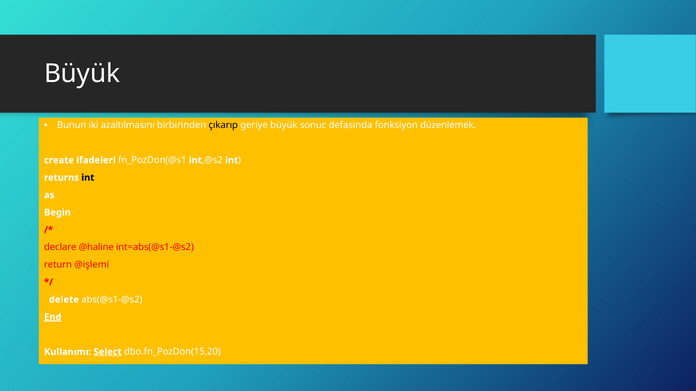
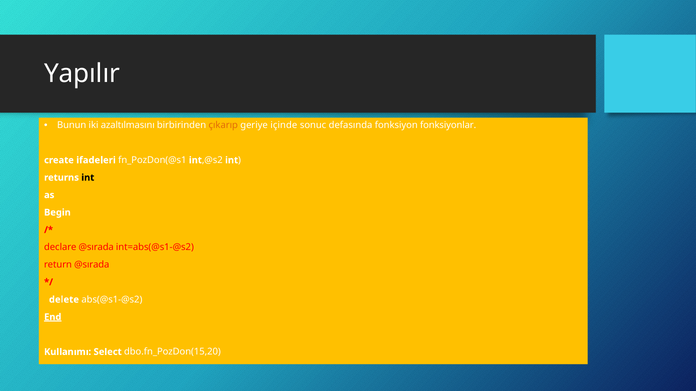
Büyük at (82, 74): Büyük -> Yapılır
çıkarıp colour: black -> orange
geriye büyük: büyük -> içinde
düzenlemek: düzenlemek -> fonksiyonlar
declare @haline: @haline -> @sırada
return @işlemi: @işlemi -> @sırada
Select underline: present -> none
